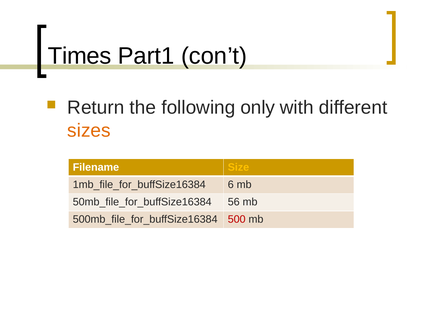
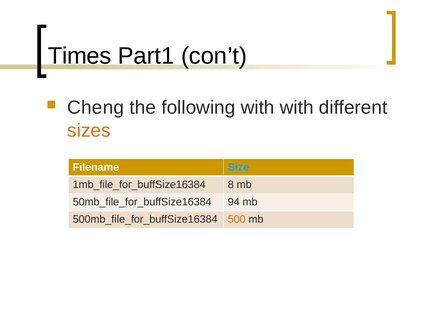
Return: Return -> Cheng
following only: only -> with
Size colour: yellow -> light blue
6: 6 -> 8
56: 56 -> 94
500 colour: red -> orange
